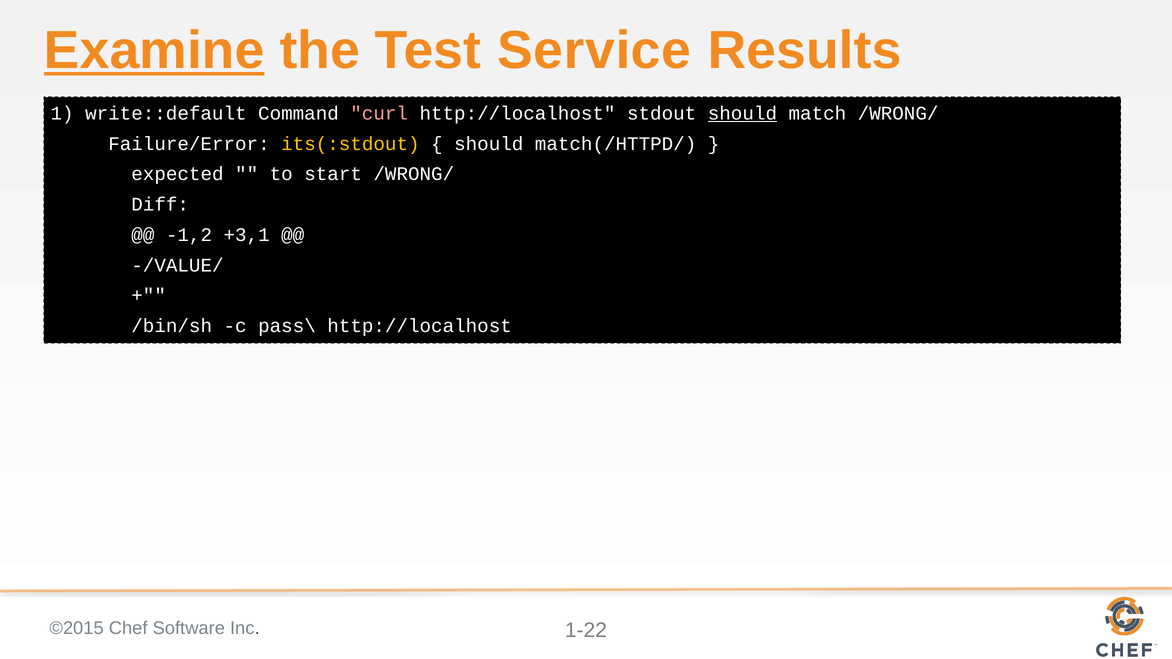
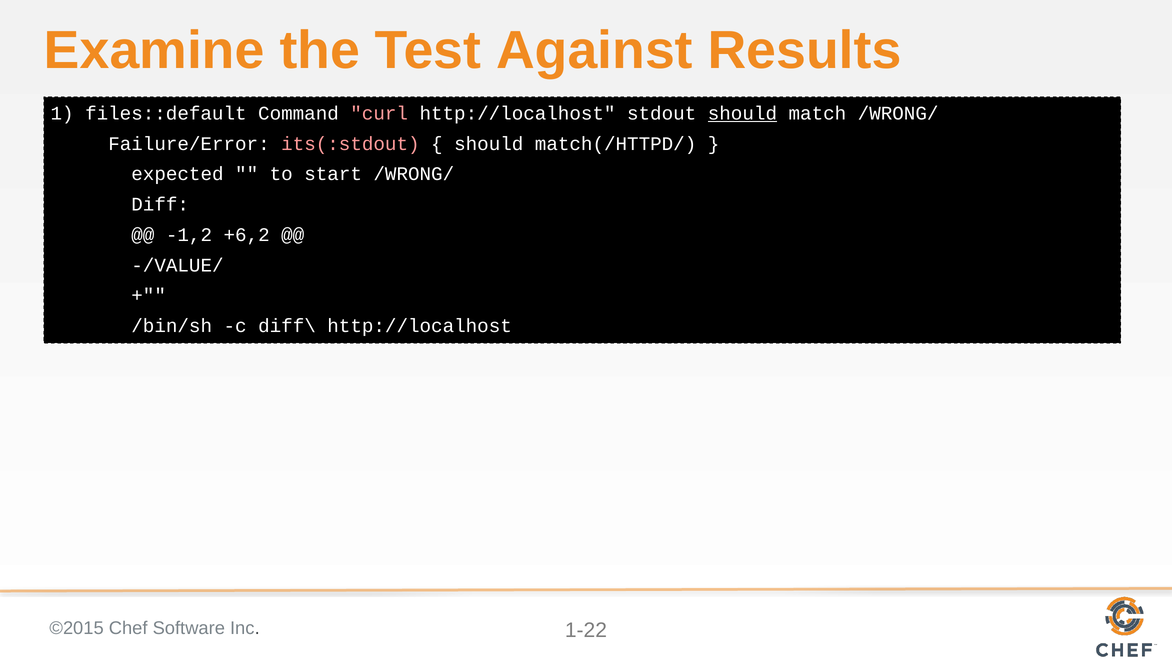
Examine underline: present -> none
Service: Service -> Against
write::default: write::default -> files::default
its(:stdout colour: yellow -> pink
+3,1: +3,1 -> +6,2
pass\: pass\ -> diff\
